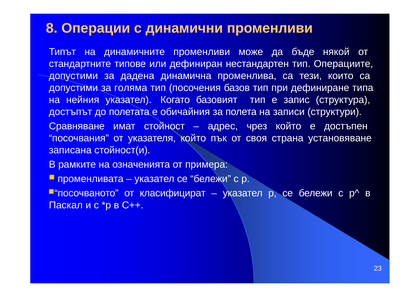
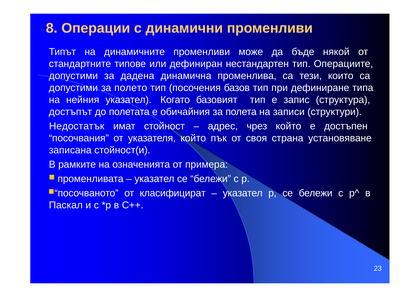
голяма: голяма -> полето
Сравняване: Сравняване -> Недостатък
